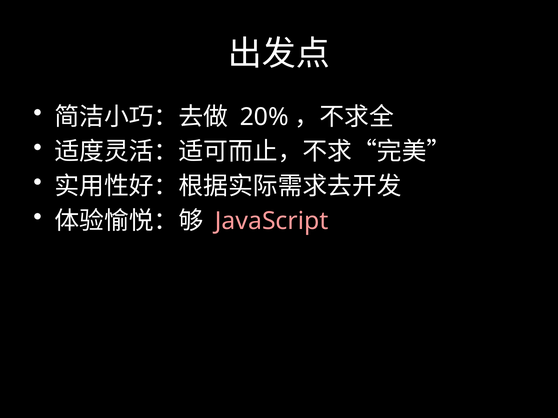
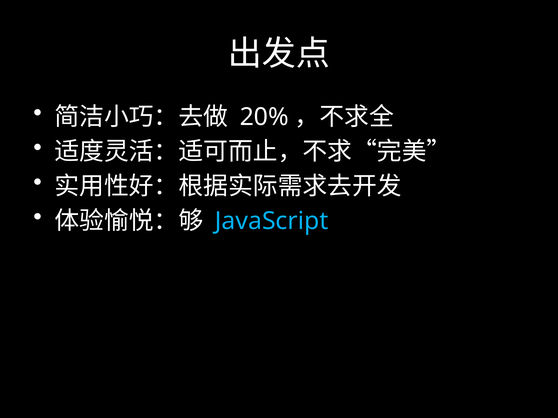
JavaScript colour: pink -> light blue
